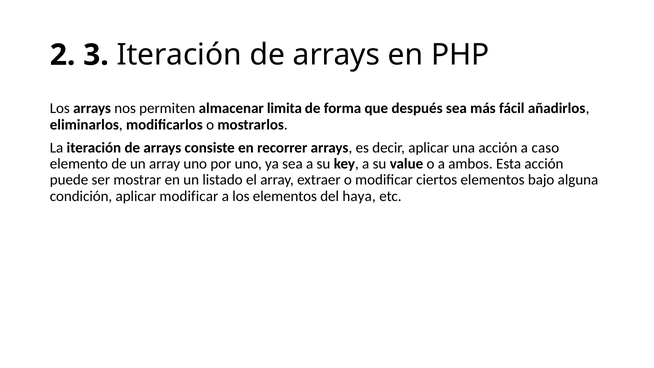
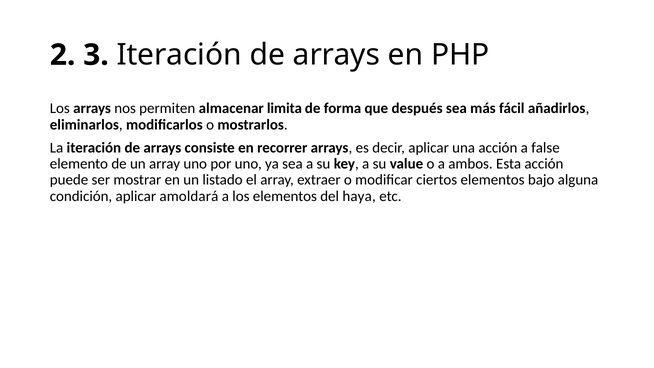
caso: caso -> false
aplicar modificar: modificar -> amoldará
